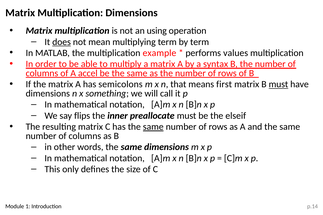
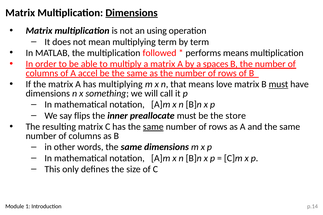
Dimensions at (132, 13) underline: none -> present
does underline: present -> none
example: example -> followed
performs values: values -> means
syntax: syntax -> spaces
has semicolons: semicolons -> multiplying
first: first -> love
elseif: elseif -> store
